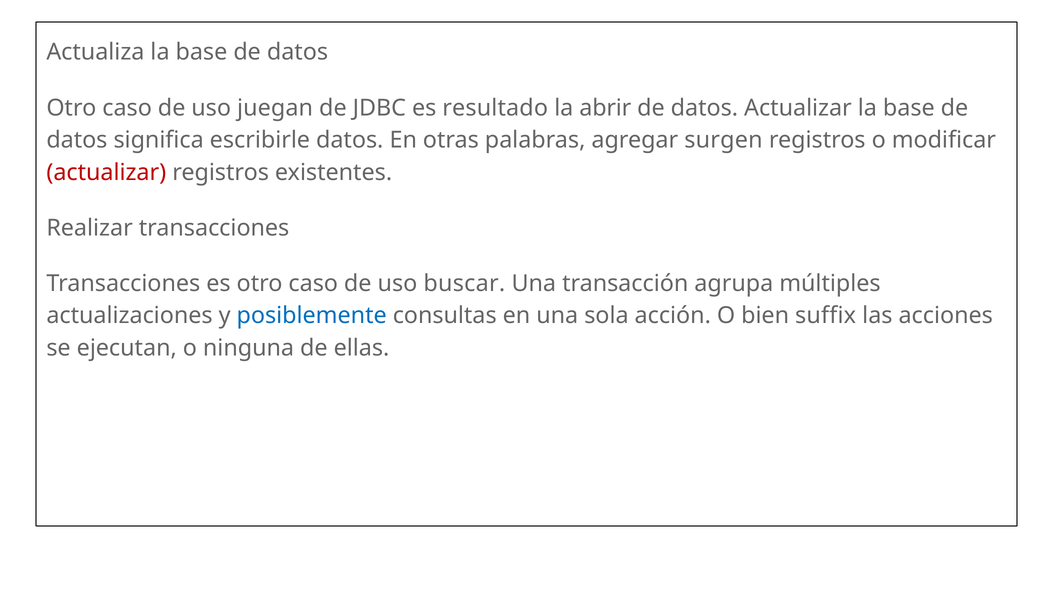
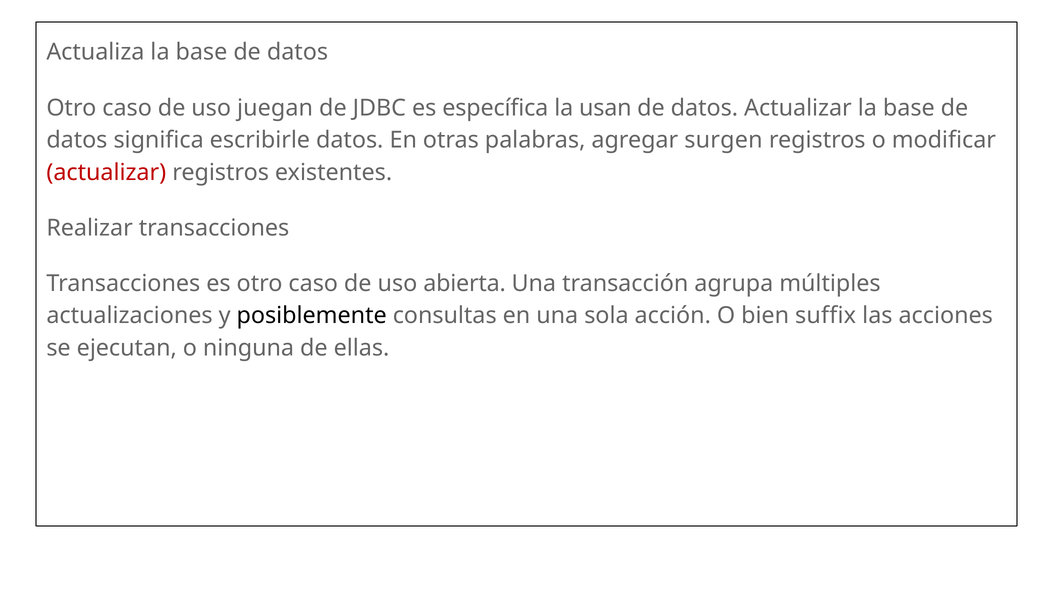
resultado: resultado -> específica
abrir: abrir -> usan
buscar: buscar -> abierta
posiblemente colour: blue -> black
